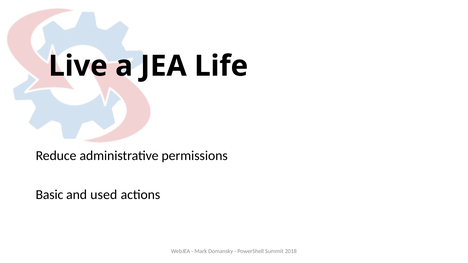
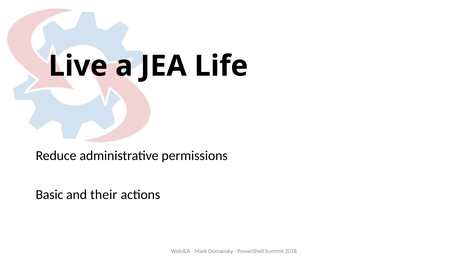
used: used -> their
